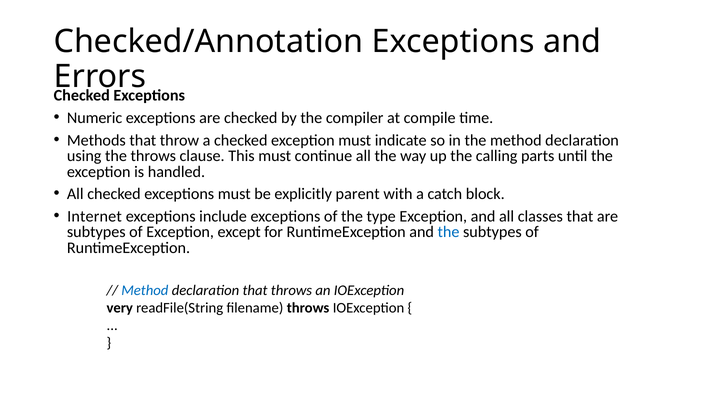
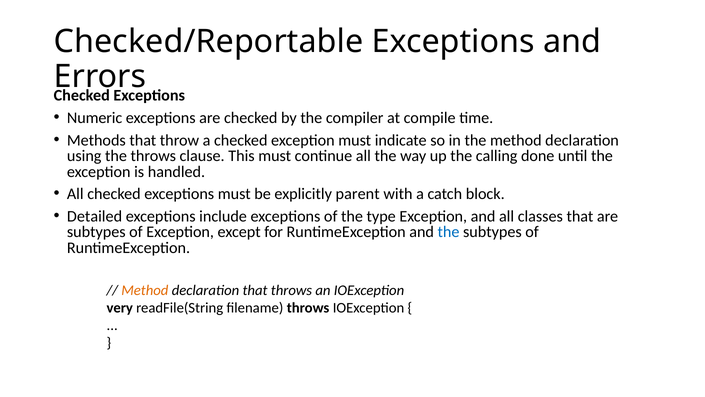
Checked/Annotation: Checked/Annotation -> Checked/Reportable
parts: parts -> done
Internet: Internet -> Detailed
Method at (145, 290) colour: blue -> orange
